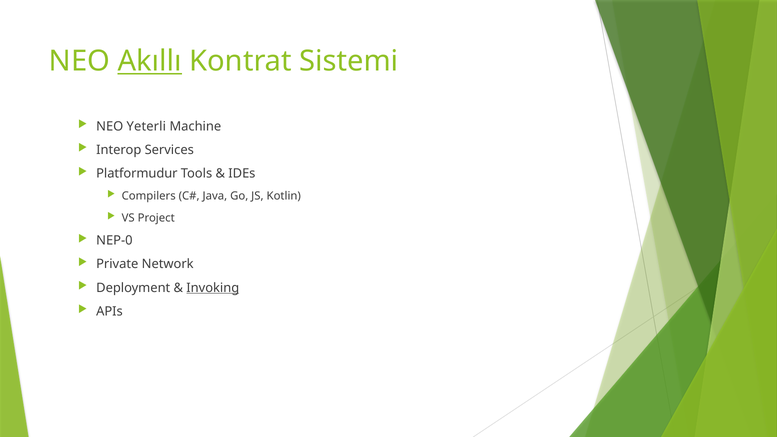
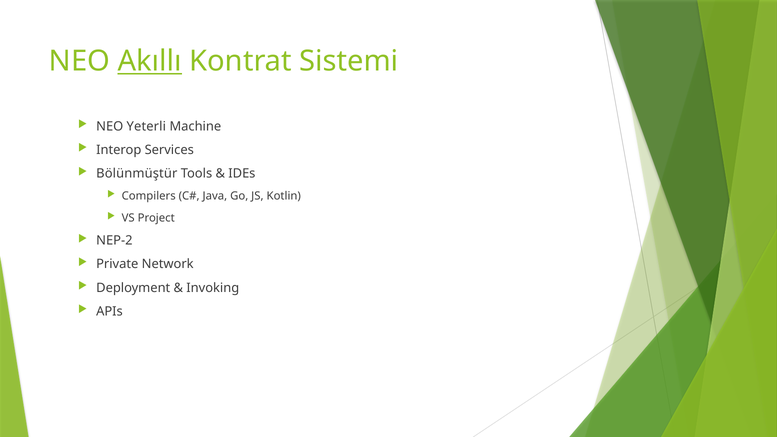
Platformudur: Platformudur -> Bölünmüştür
NEP-0: NEP-0 -> NEP-2
Invoking underline: present -> none
